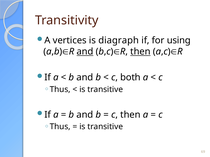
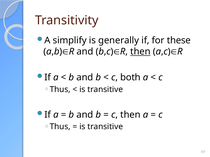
vertices: vertices -> simplify
diagraph: diagraph -> generally
using: using -> these
and at (85, 52) underline: present -> none
